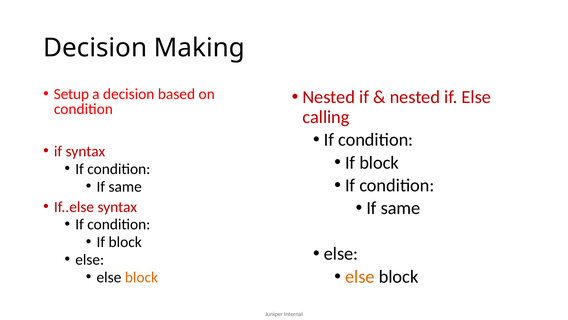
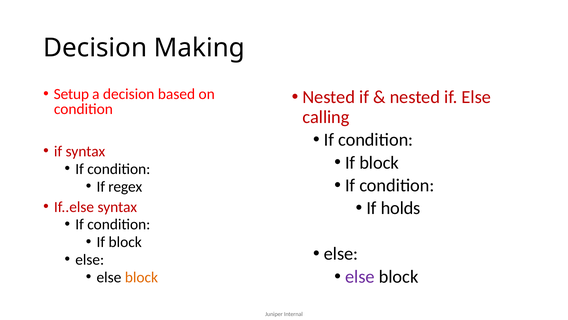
same at (125, 186): same -> regex
same at (400, 208): same -> holds
else at (360, 276) colour: orange -> purple
